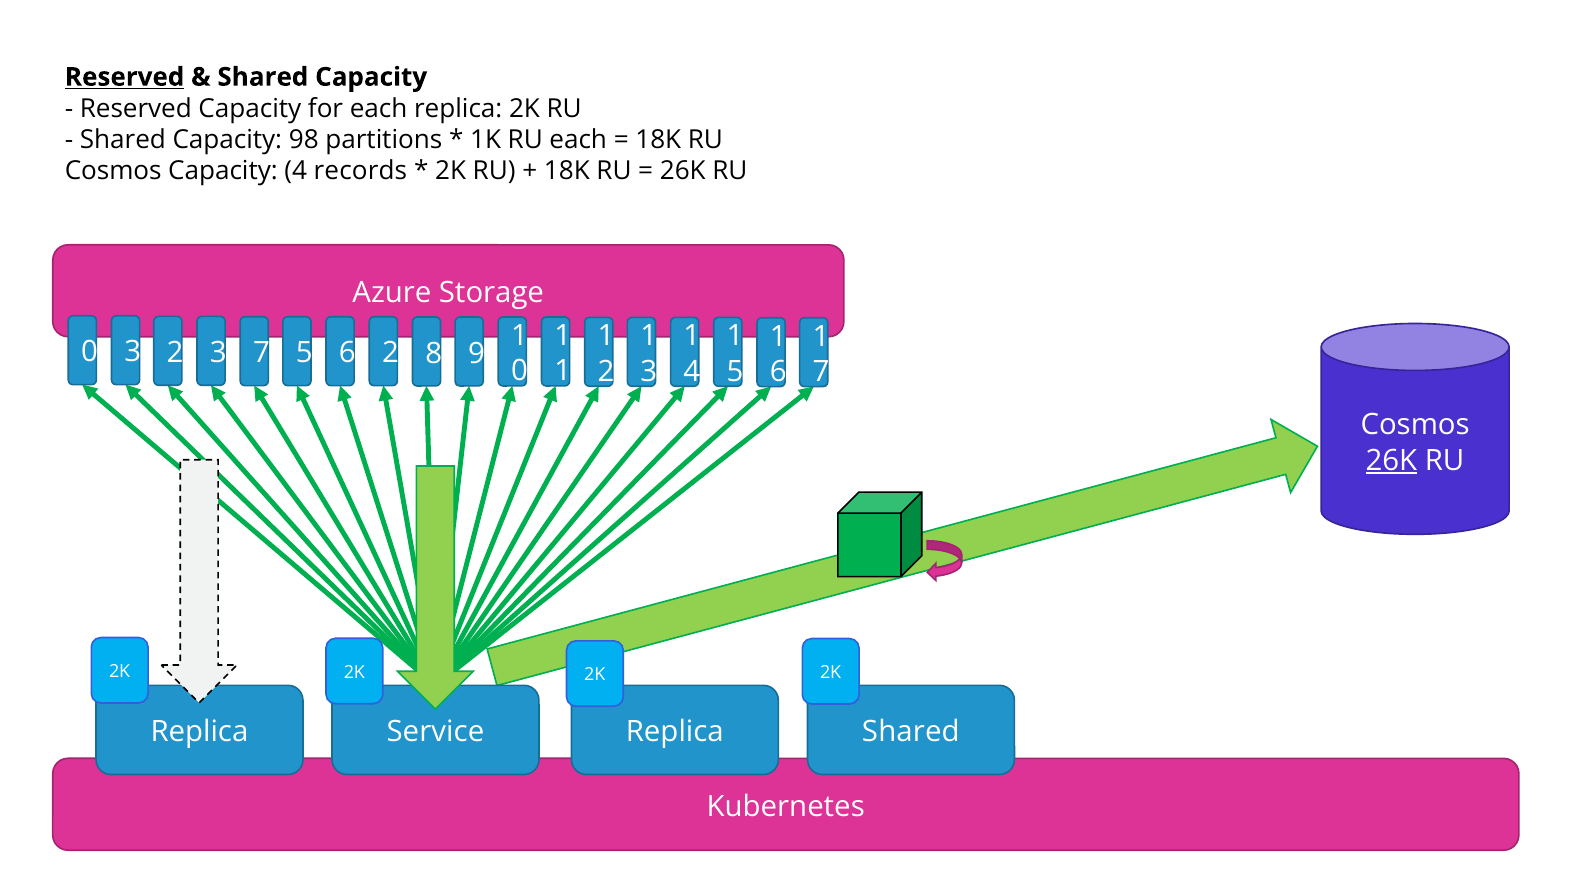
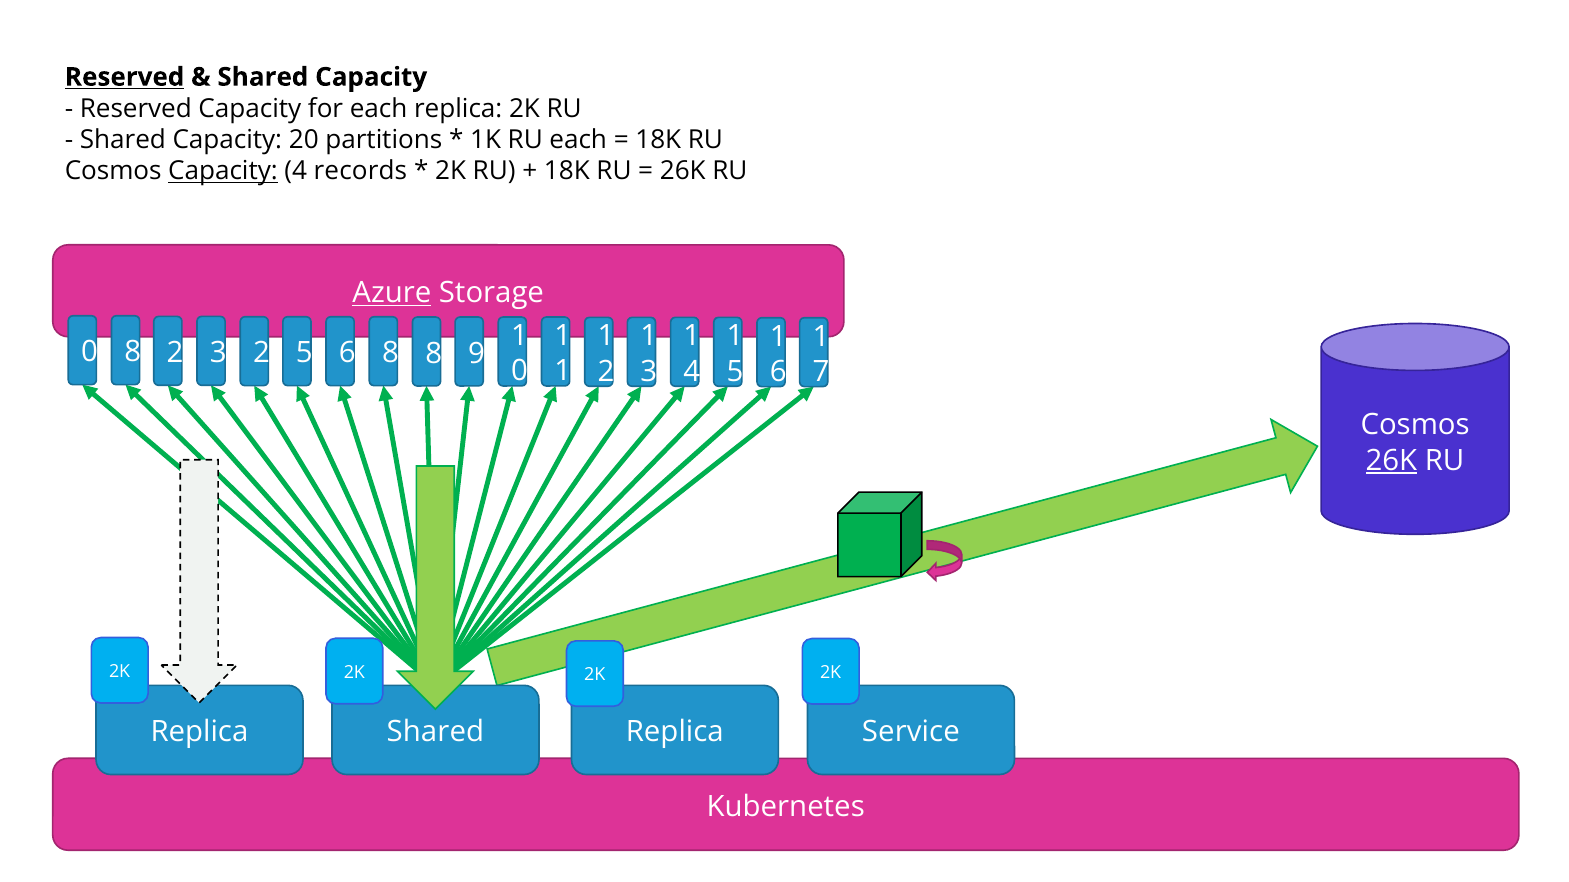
98: 98 -> 20
Capacity at (223, 171) underline: none -> present
Azure underline: none -> present
0 3: 3 -> 8
3 7: 7 -> 2
6 2: 2 -> 8
Replica Service: Service -> Shared
Replica Shared: Shared -> Service
